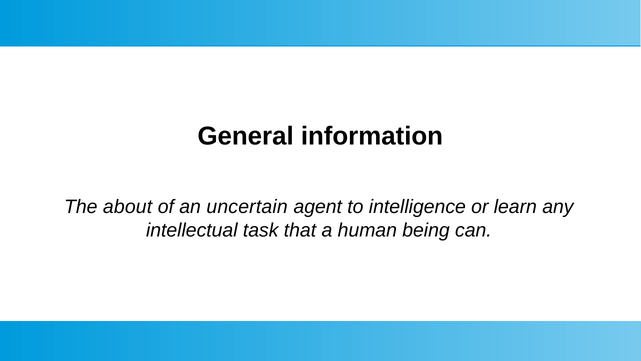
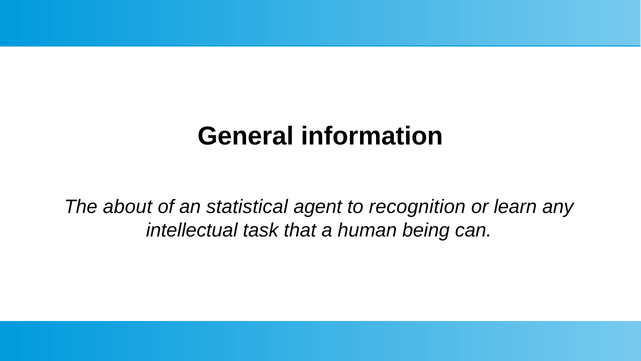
uncertain: uncertain -> statistical
intelligence: intelligence -> recognition
